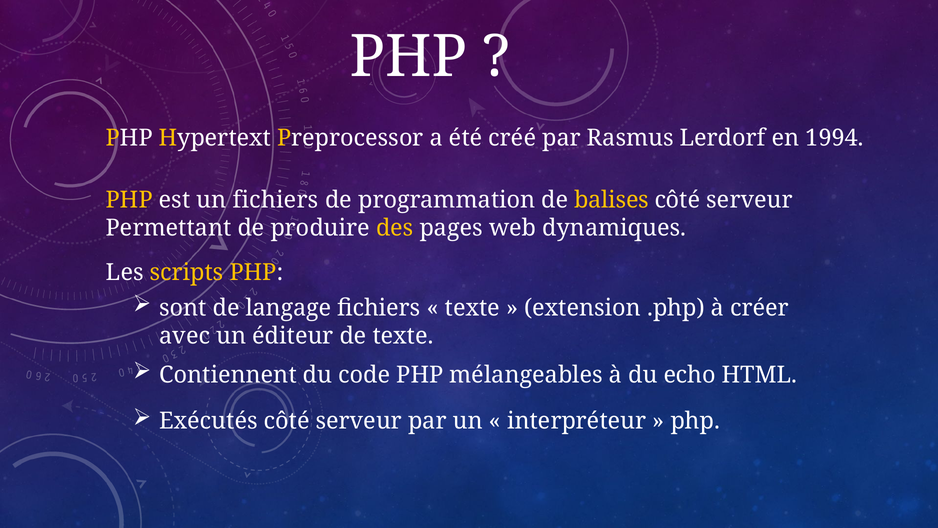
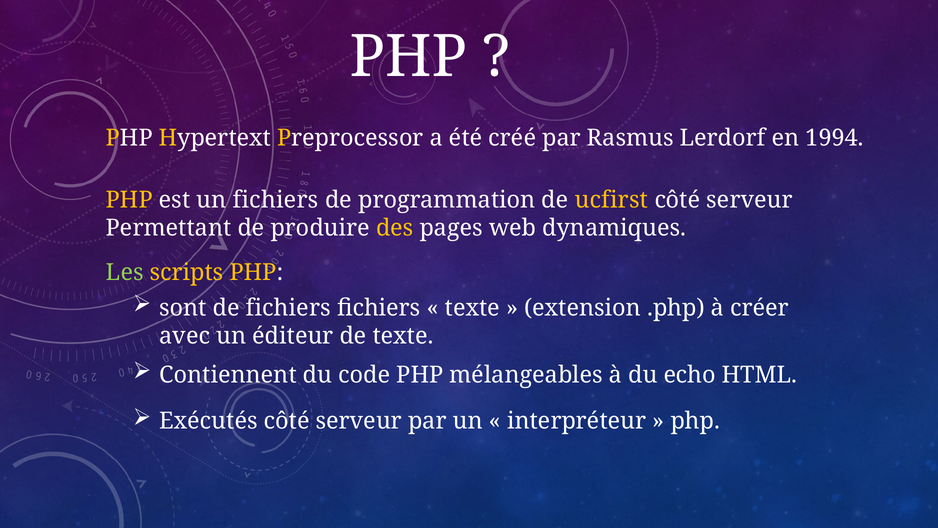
balises: balises -> ucfirst
Les colour: white -> light green
de langage: langage -> fichiers
